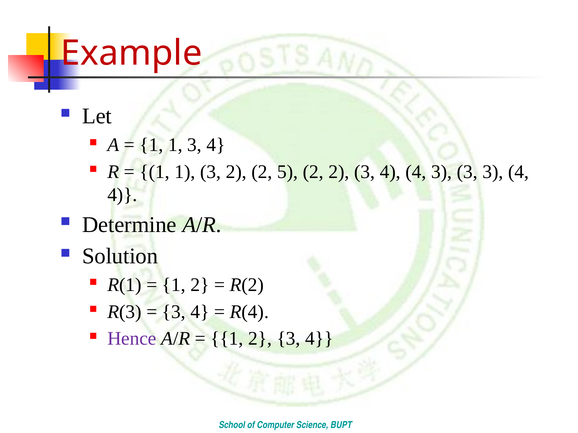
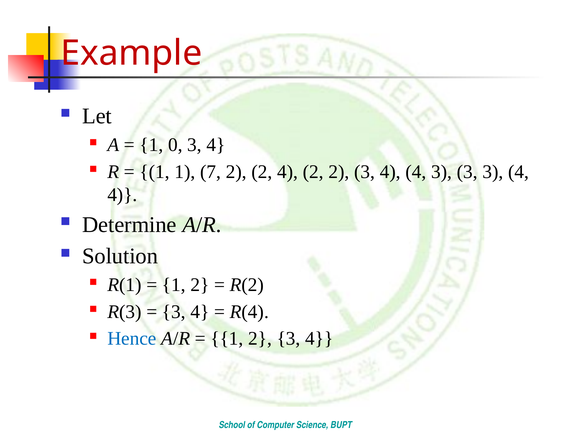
1 at (175, 145): 1 -> 0
3 at (211, 172): 3 -> 7
2 5: 5 -> 4
Hence colour: purple -> blue
